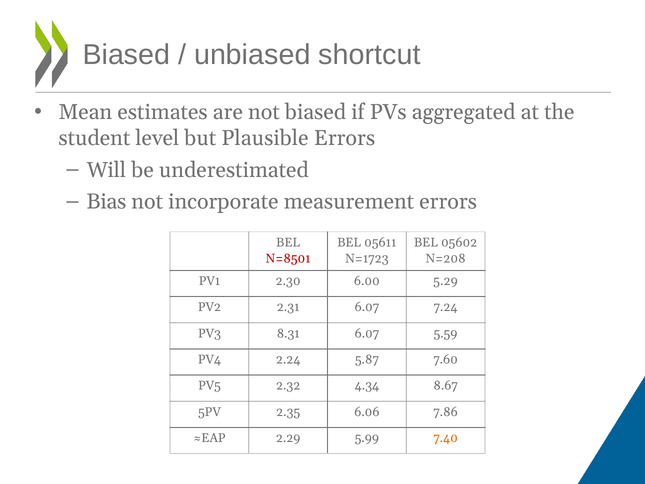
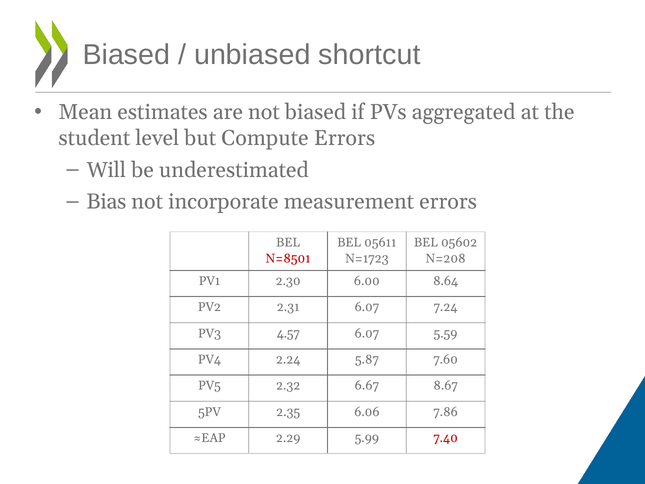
Plausible: Plausible -> Compute
5.29: 5.29 -> 8.64
8.31: 8.31 -> 4.57
4.34: 4.34 -> 6.67
7.40 colour: orange -> red
